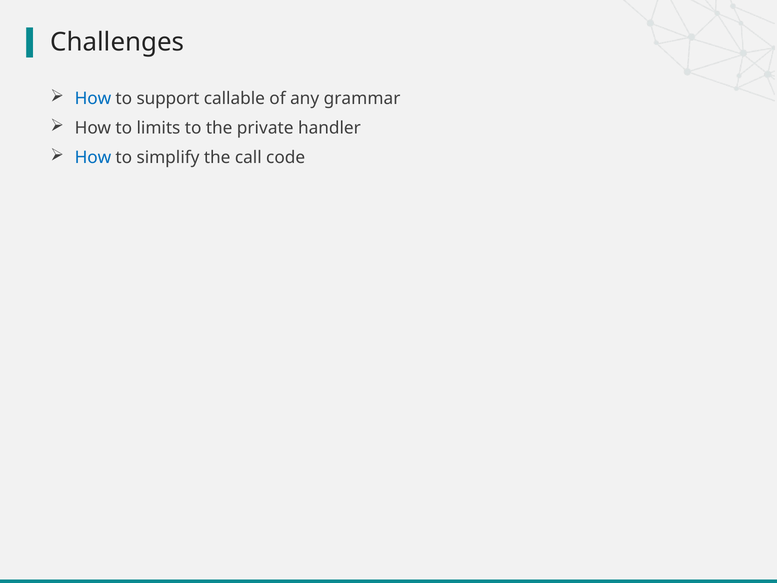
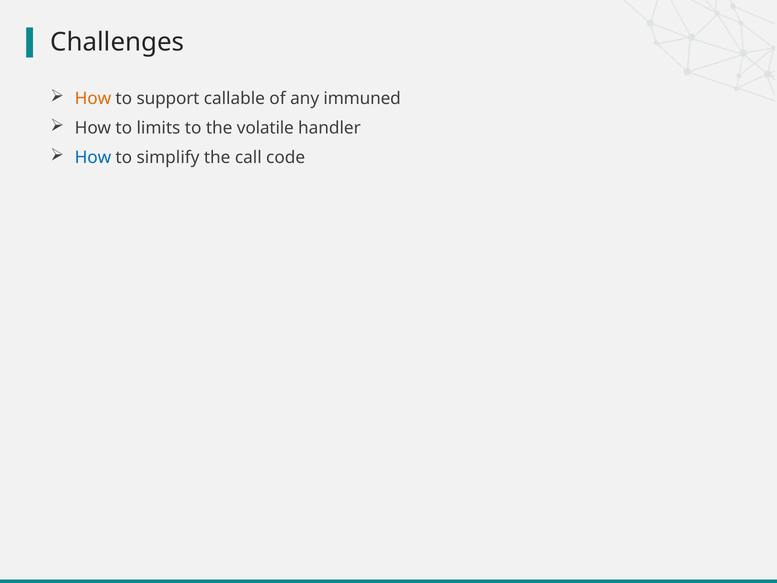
How at (93, 99) colour: blue -> orange
grammar: grammar -> immuned
private: private -> volatile
